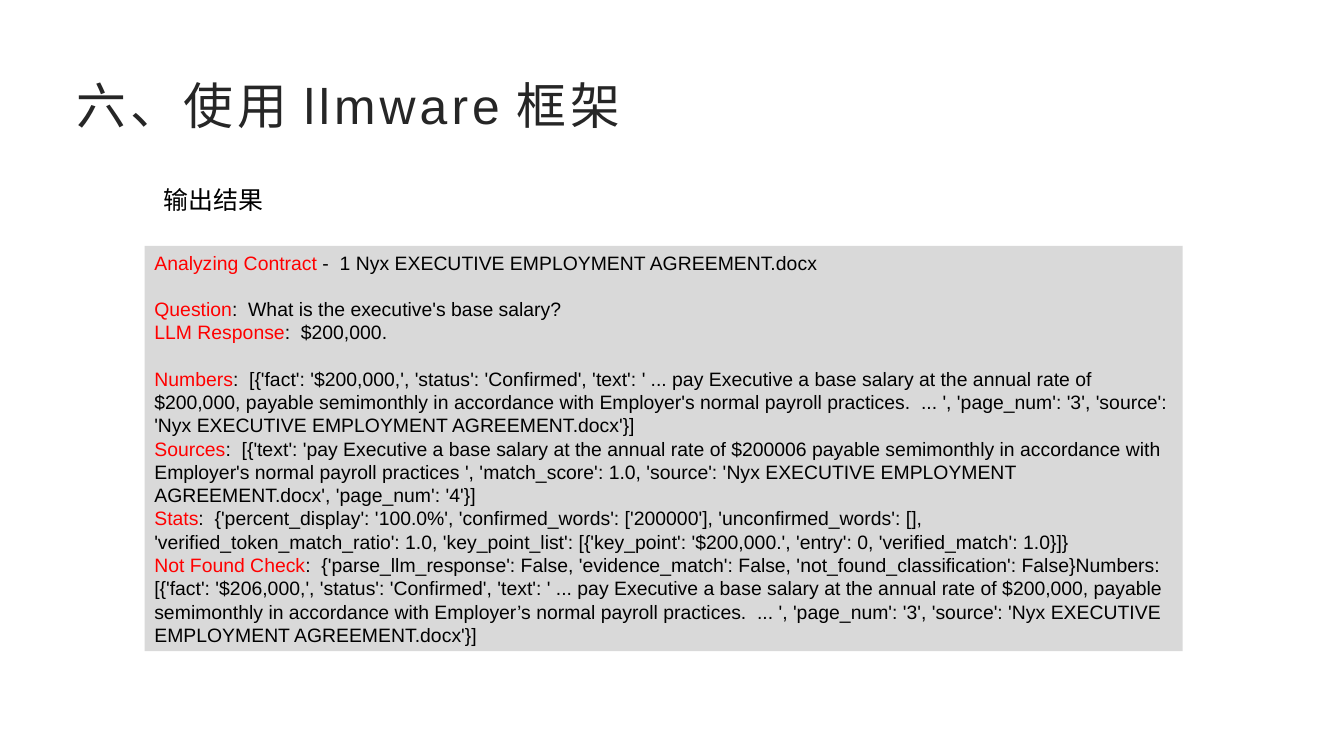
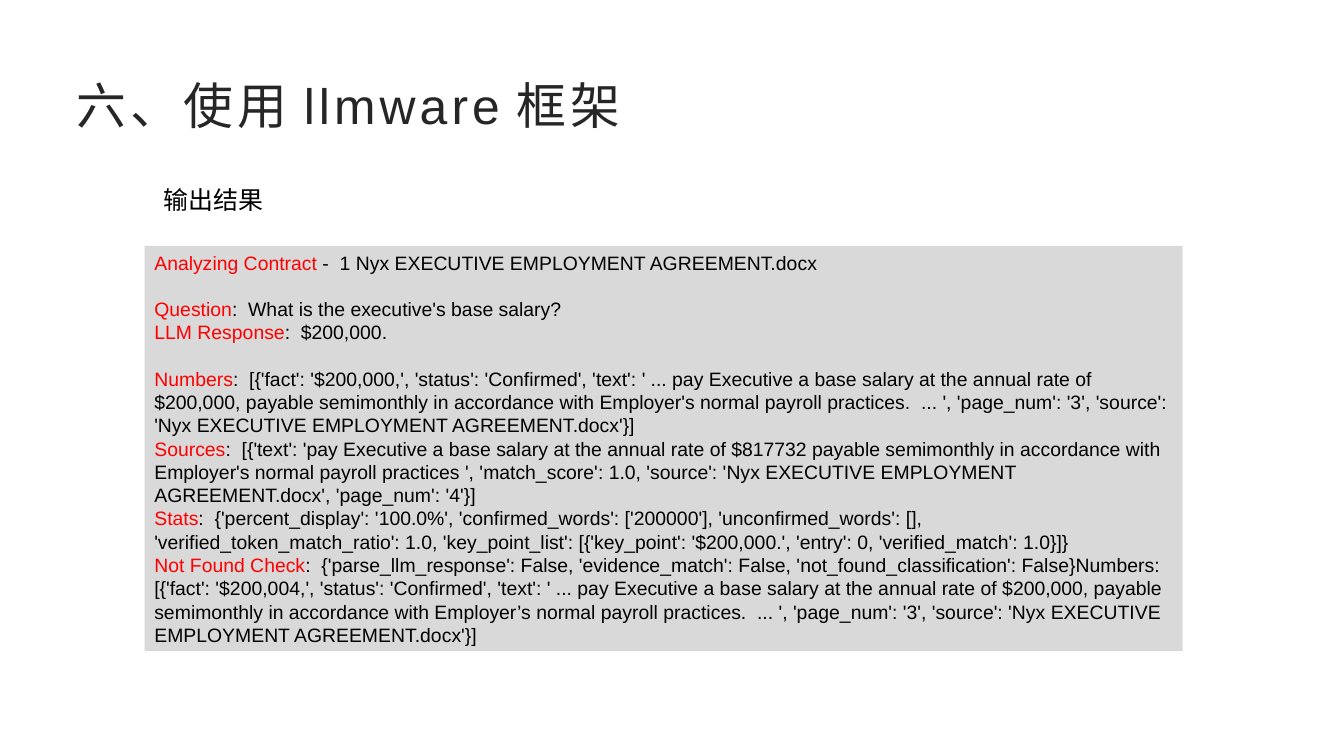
$200006: $200006 -> $817732
$206,000: $206,000 -> $200,004
